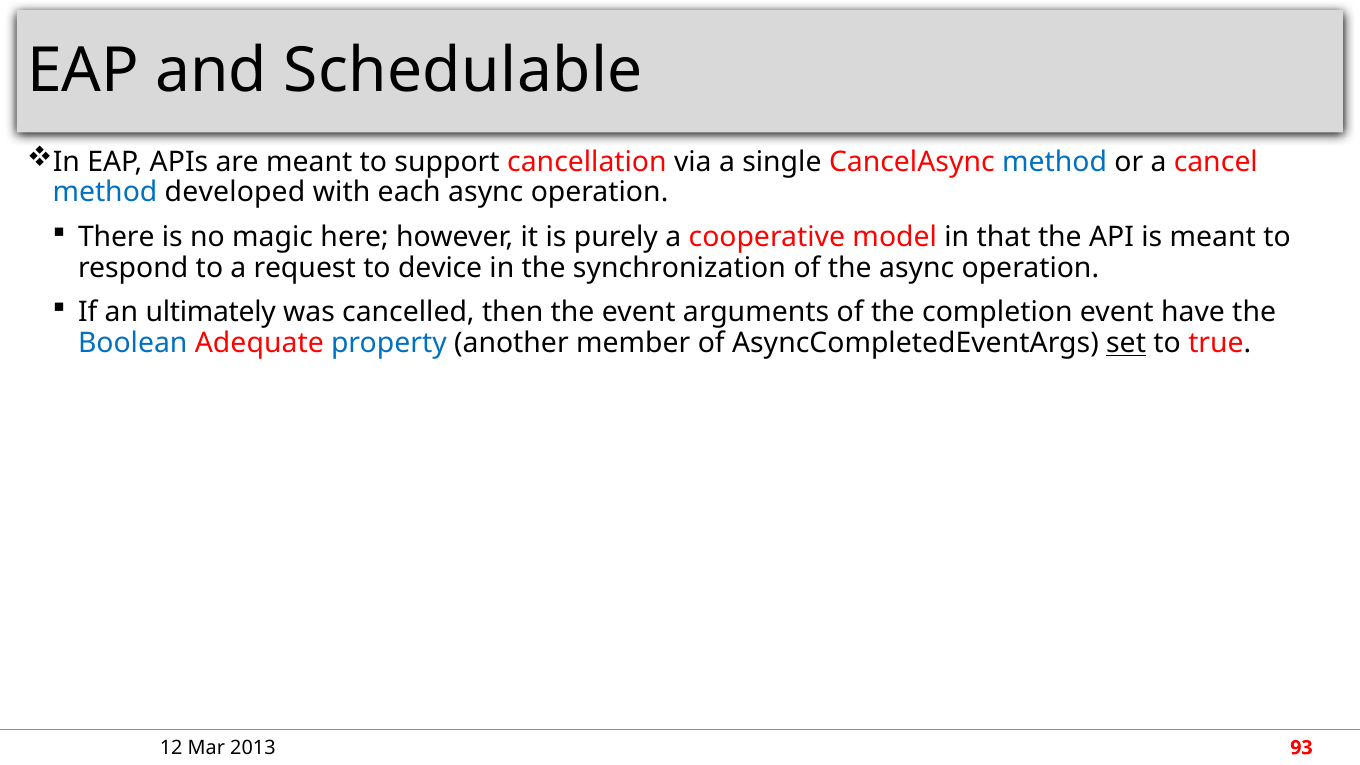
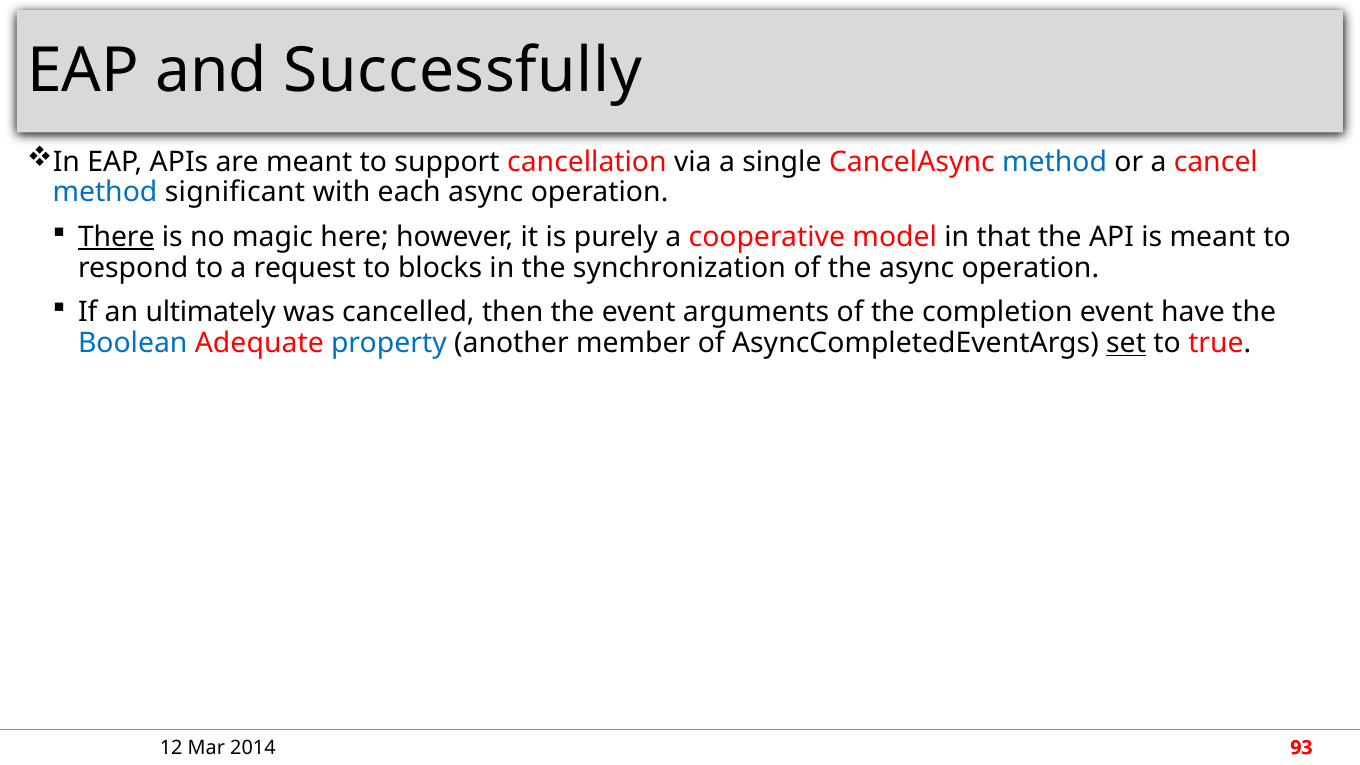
Schedulable: Schedulable -> Successfully
developed: developed -> significant
There underline: none -> present
device: device -> blocks
2013: 2013 -> 2014
